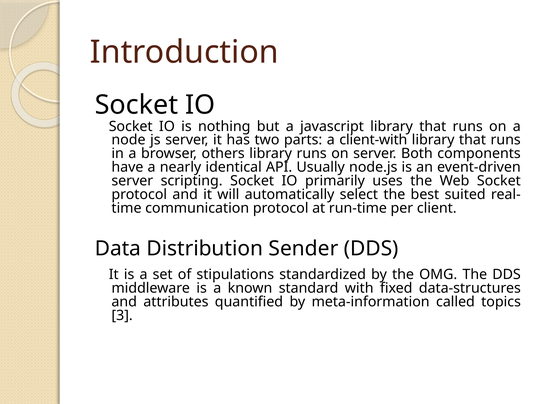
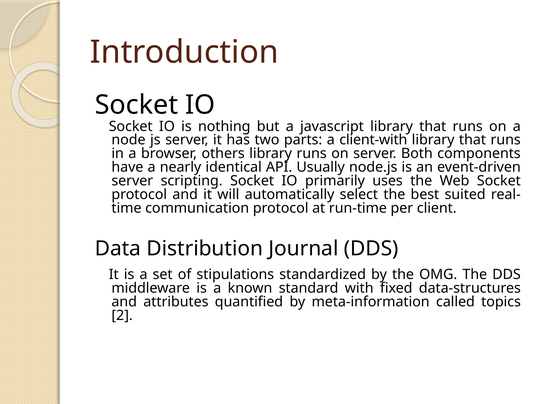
Sender: Sender -> Journal
3: 3 -> 2
